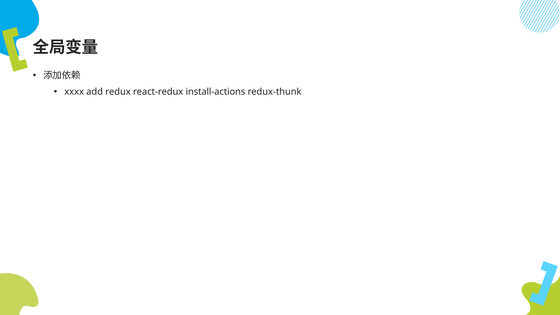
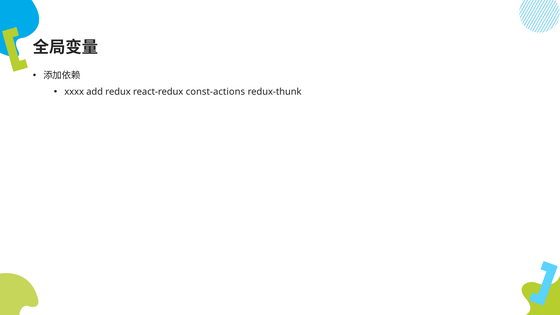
install-actions: install-actions -> const-actions
